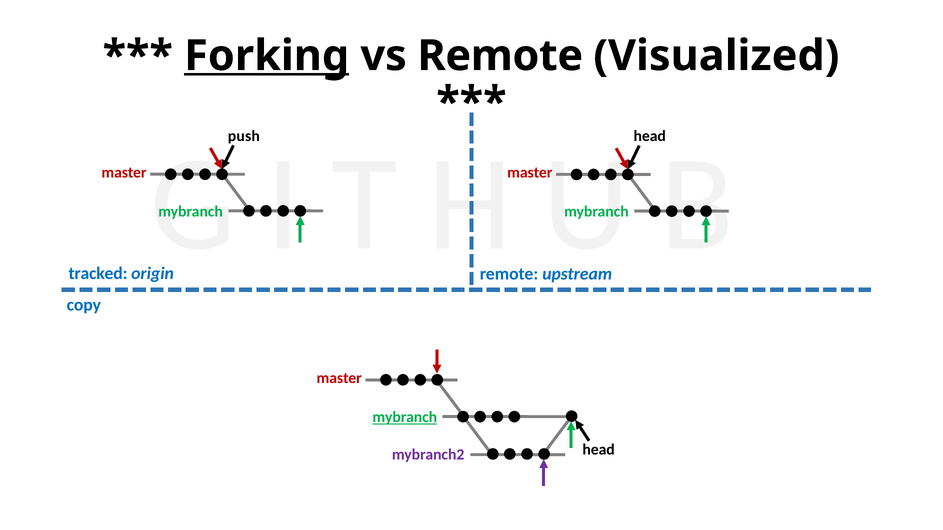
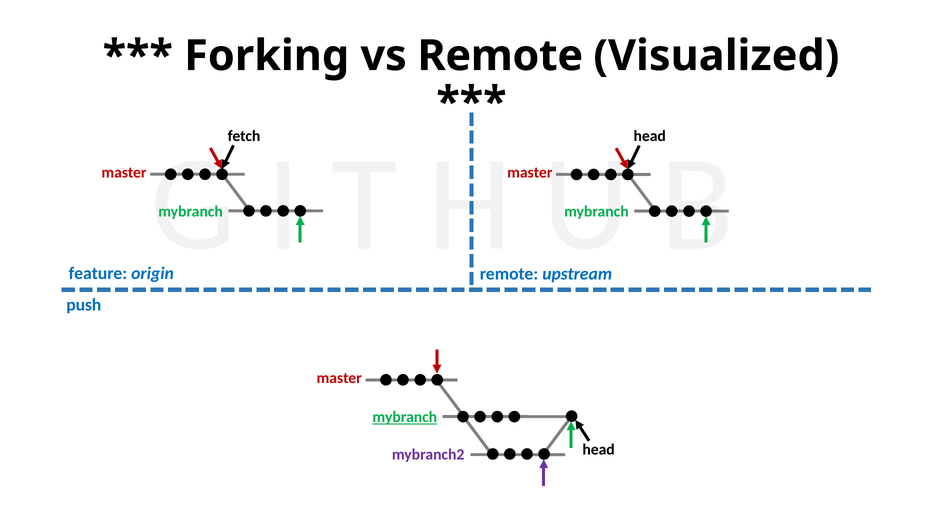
Forking underline: present -> none
push: push -> fetch
tracked: tracked -> feature
copy: copy -> push
